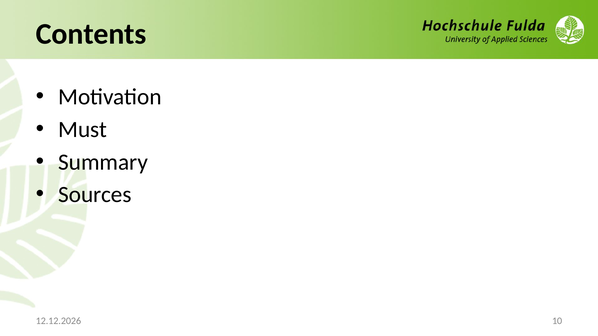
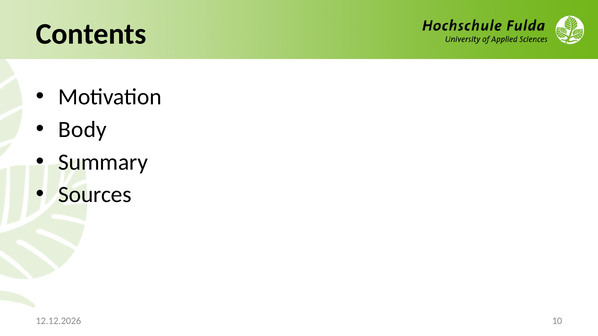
Must: Must -> Body
